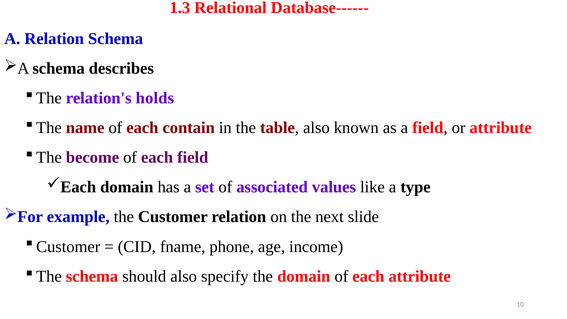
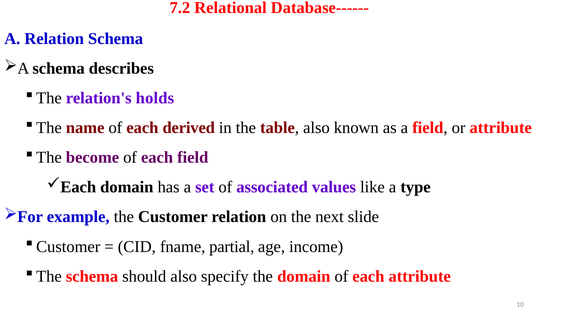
1.3: 1.3 -> 7.2
contain: contain -> derived
phone: phone -> partial
